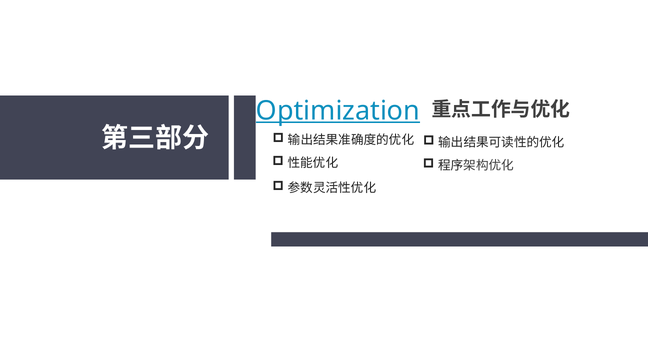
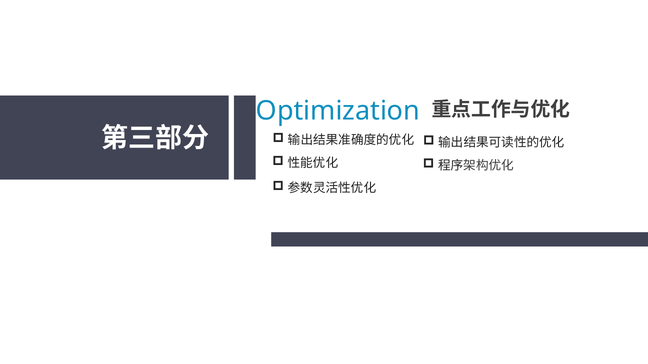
Optimization underline: present -> none
